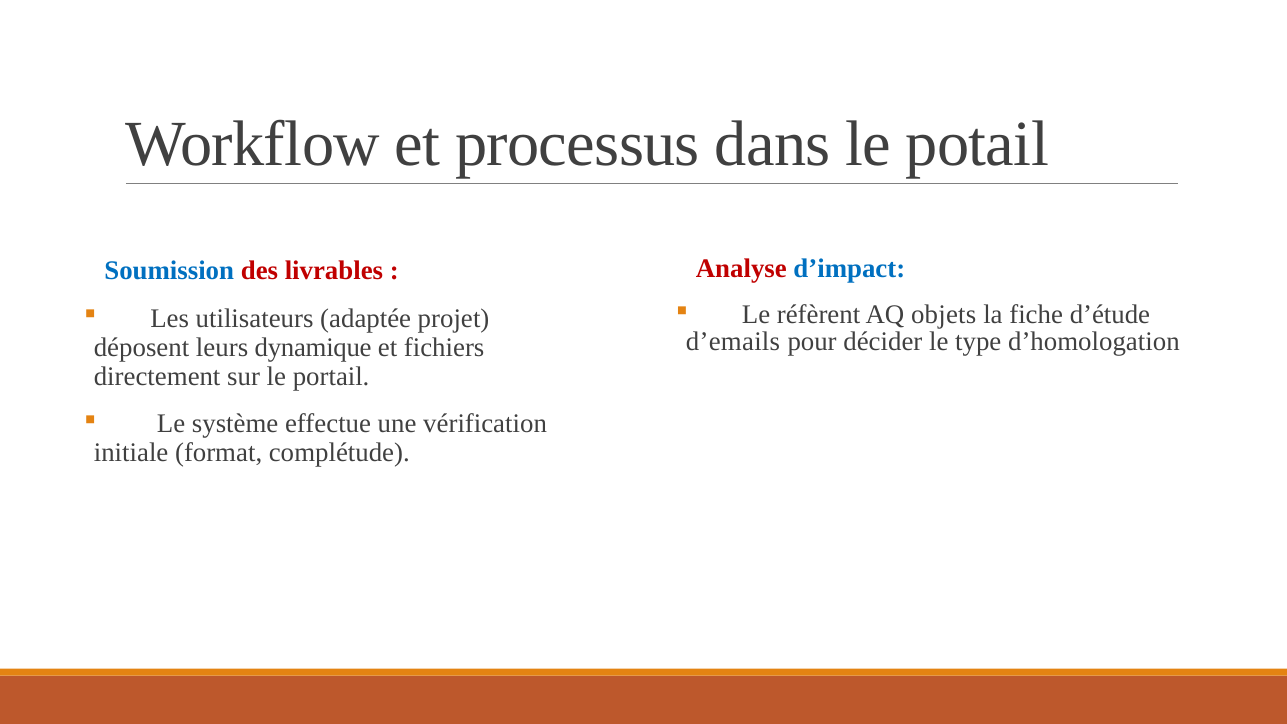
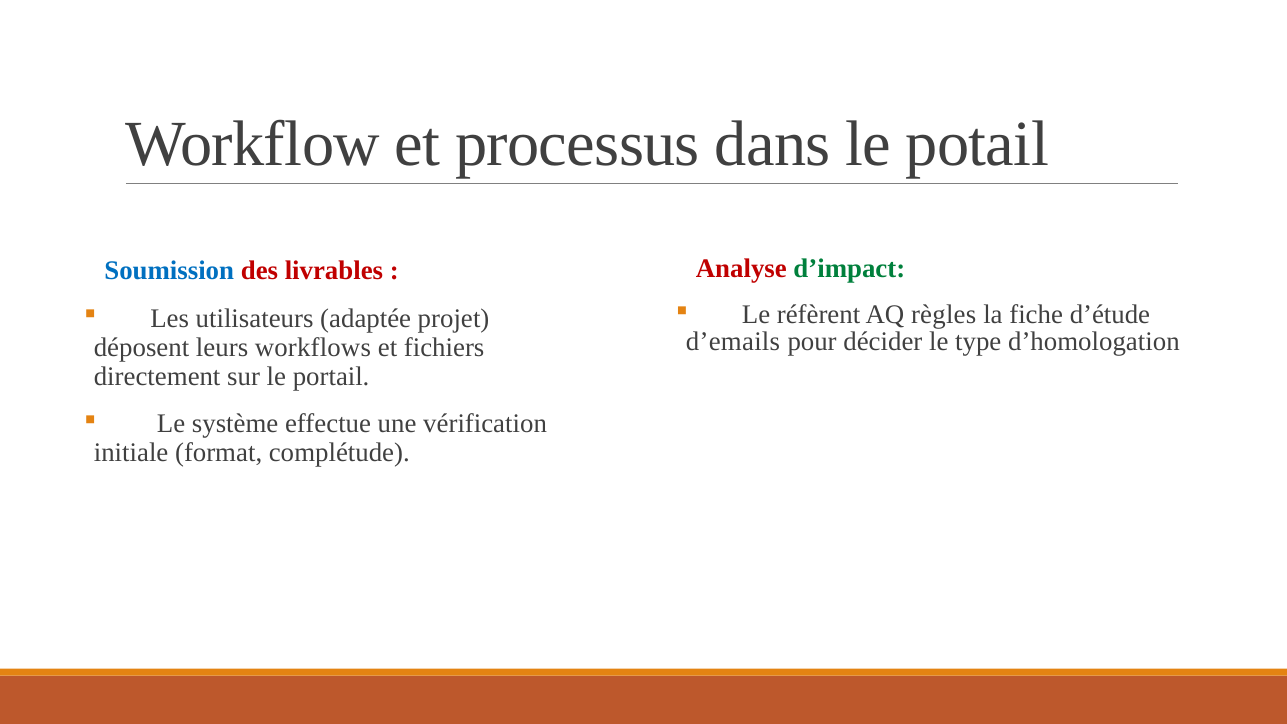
d’impact colour: blue -> green
objets: objets -> règles
dynamique: dynamique -> workflows
